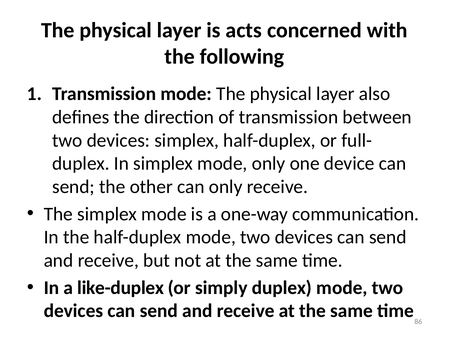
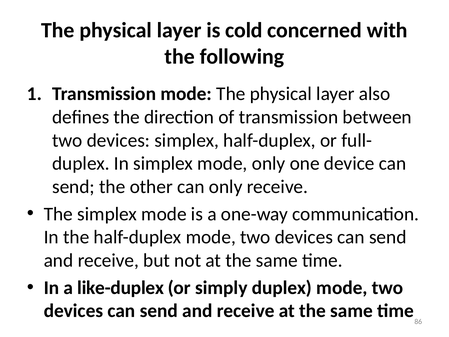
acts: acts -> cold
